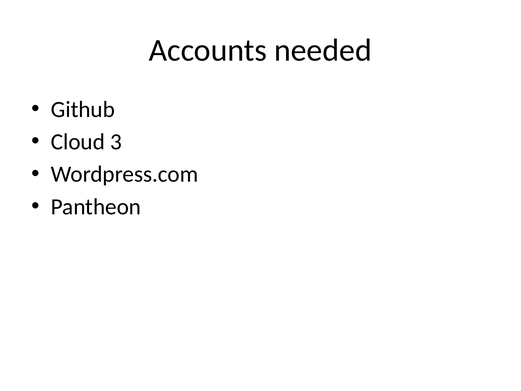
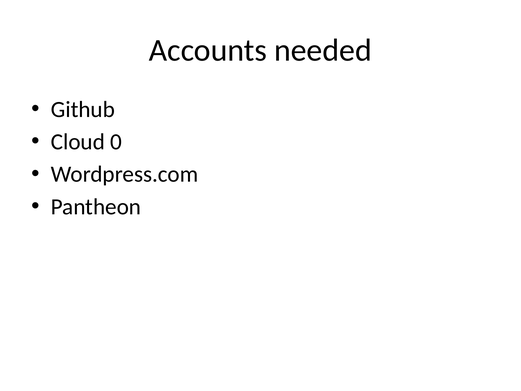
3: 3 -> 0
